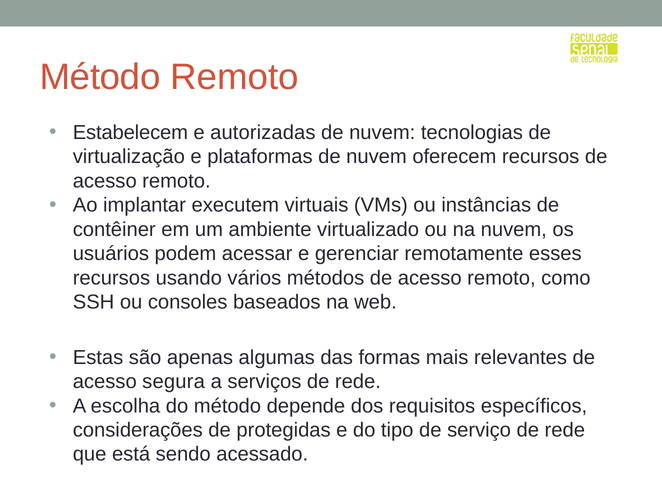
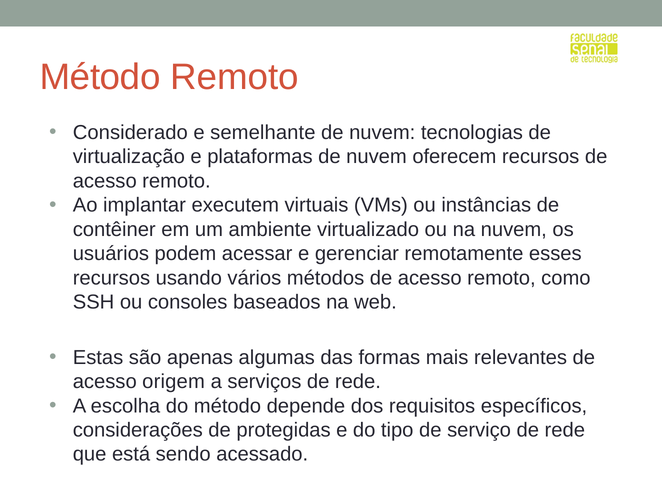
Estabelecem: Estabelecem -> Considerado
autorizadas: autorizadas -> semelhante
segura: segura -> origem
